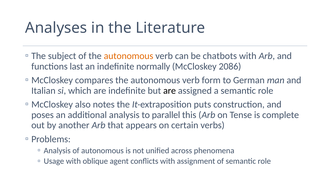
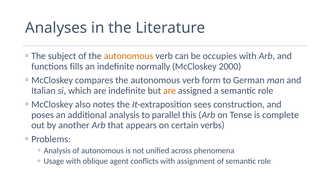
chatbots: chatbots -> occupies
last: last -> fills
2086: 2086 -> 2000
are at (170, 90) colour: black -> orange
puts: puts -> sees
